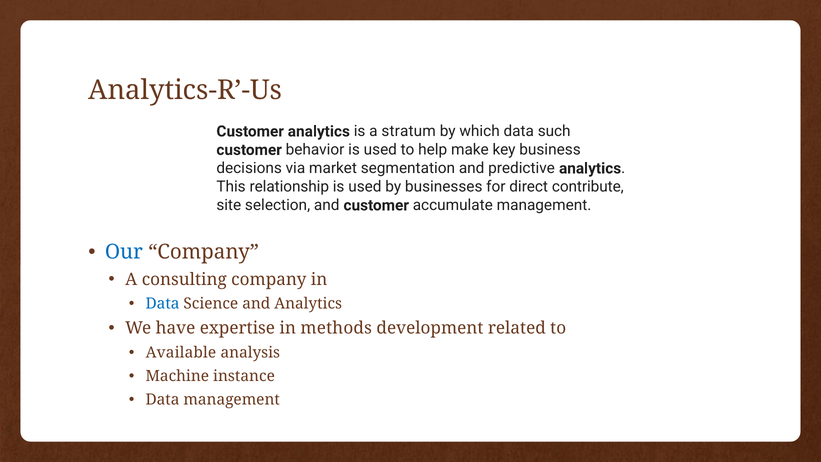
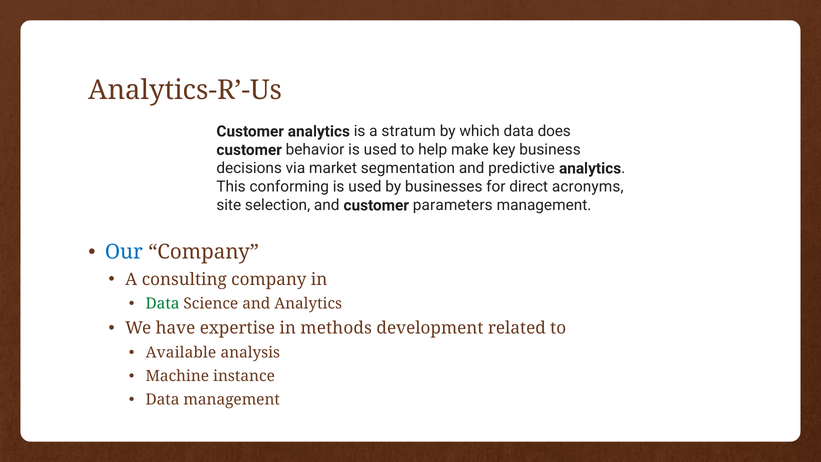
such: such -> does
relationship: relationship -> conforming
contribute: contribute -> acronyms
accumulate: accumulate -> parameters
Data at (162, 304) colour: blue -> green
